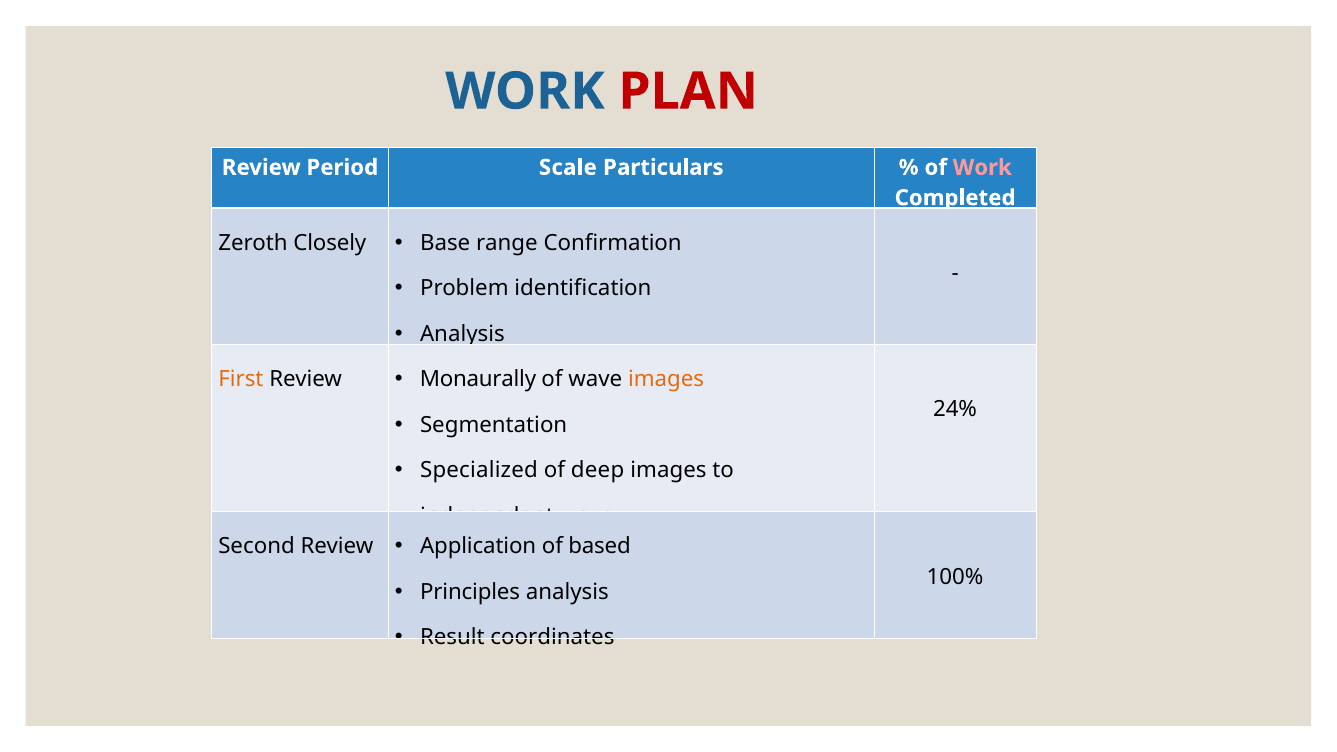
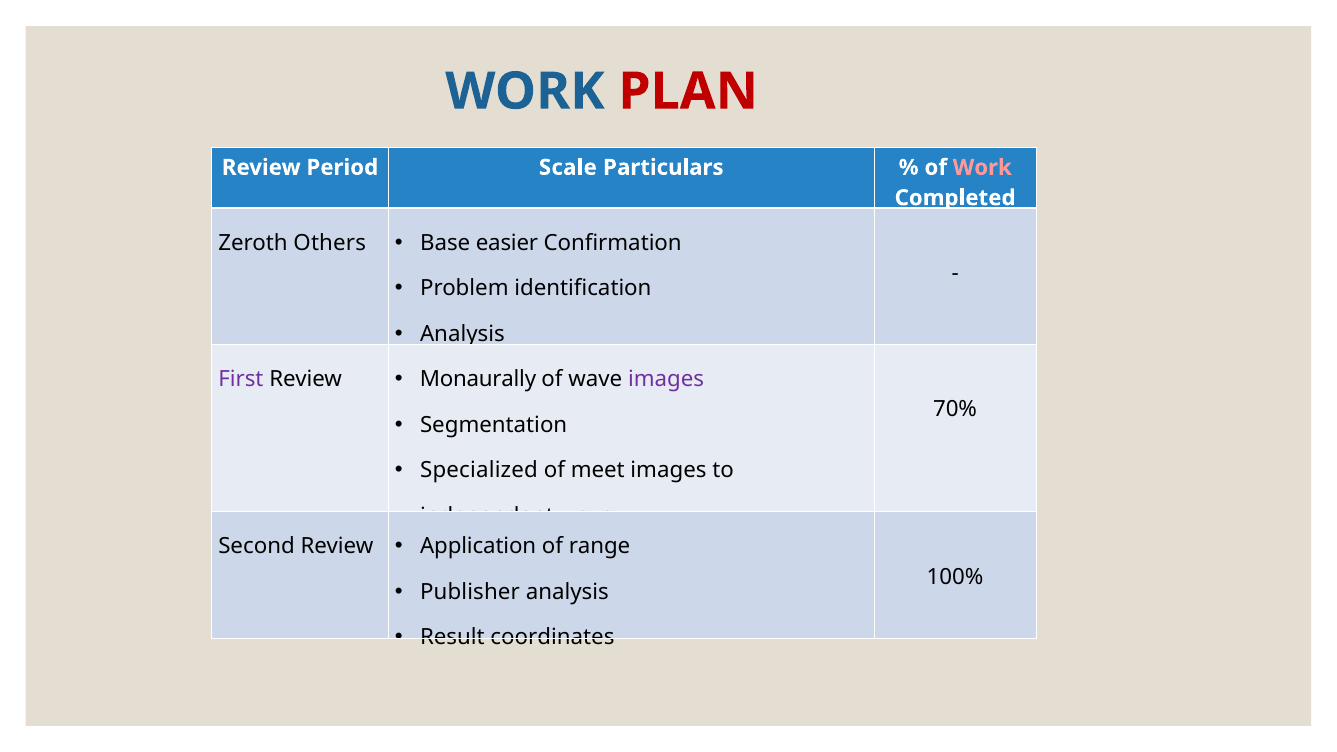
Closely: Closely -> Others
range: range -> easier
First colour: orange -> purple
images at (666, 379) colour: orange -> purple
24%: 24% -> 70%
deep: deep -> meet
based: based -> range
Principles: Principles -> Publisher
